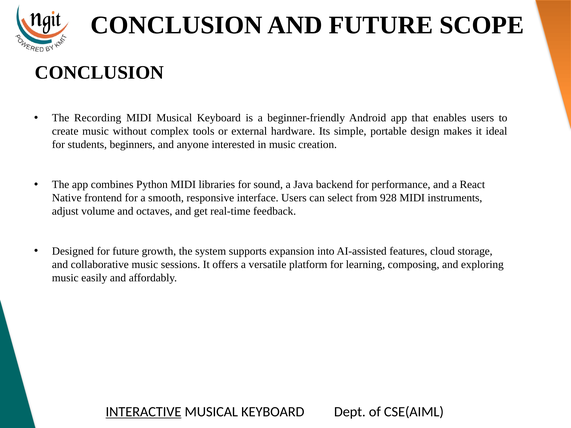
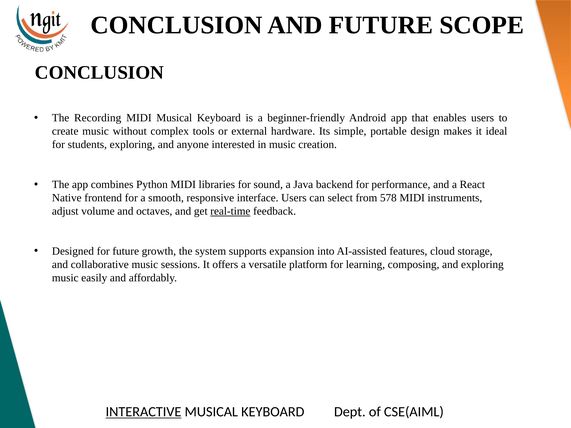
students beginners: beginners -> exploring
928: 928 -> 578
real-time underline: none -> present
